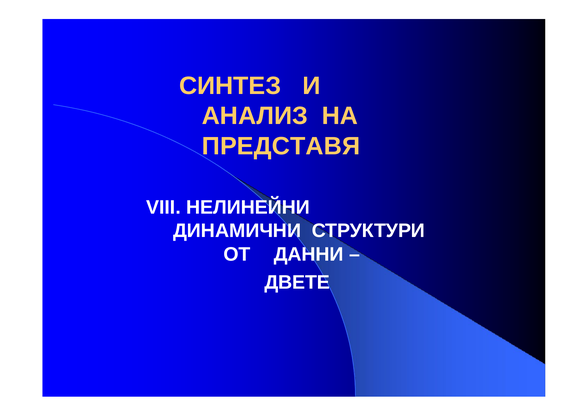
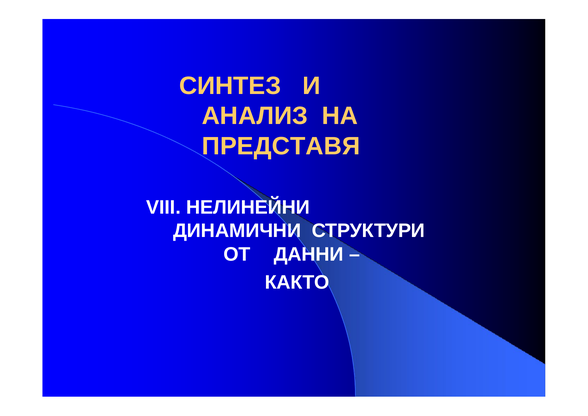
ДВЕТЕ: ДВЕТЕ -> КАКТО
